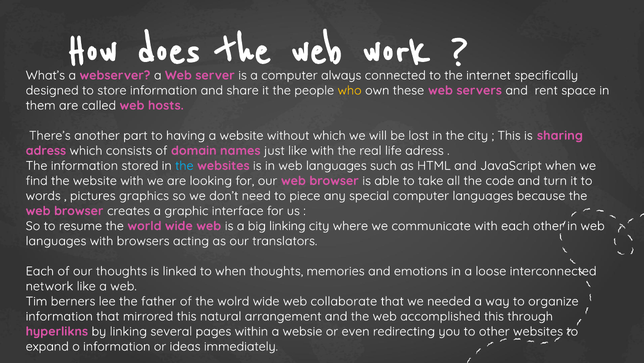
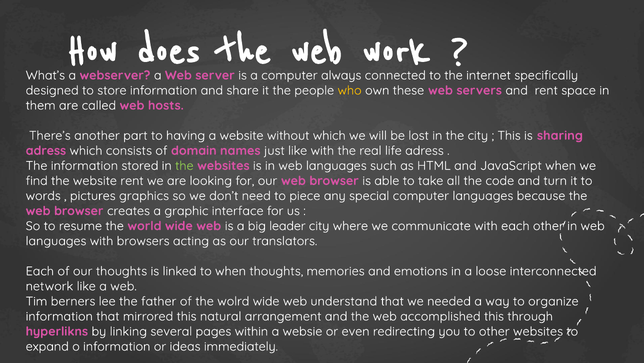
the at (184, 165) colour: light blue -> light green
website with: with -> rent
big linking: linking -> leader
collaborate: collaborate -> understand
